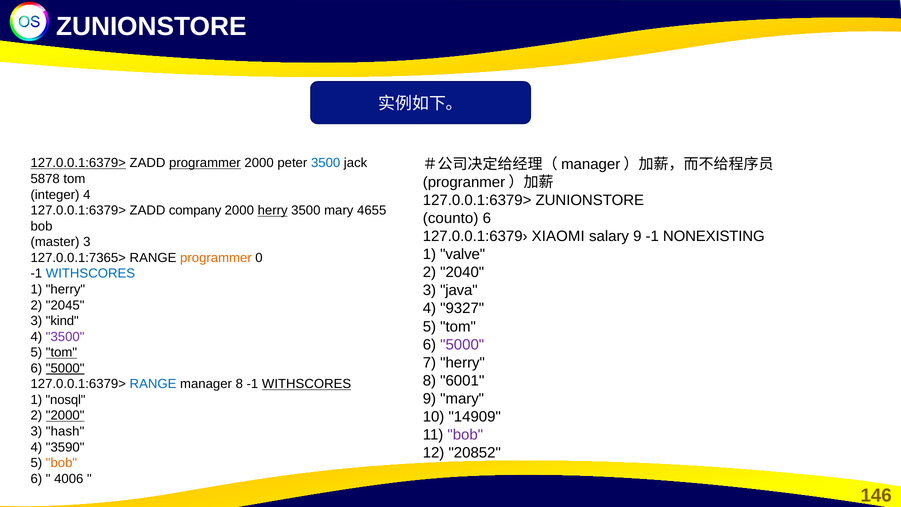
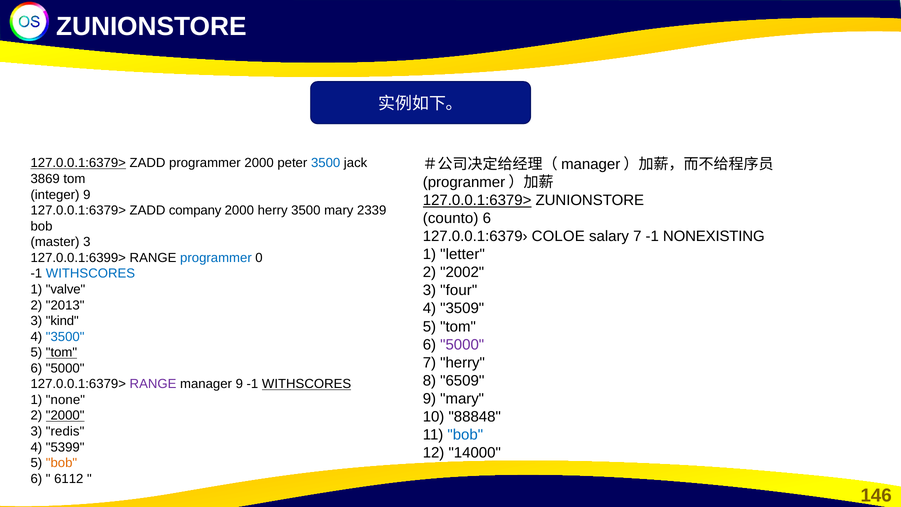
programmer at (205, 163) underline: present -> none
5878: 5878 -> 3869
integer 4: 4 -> 9
127.0.0.1:6379> at (477, 200) underline: none -> present
herry at (273, 210) underline: present -> none
4655: 4655 -> 2339
XIAOMI: XIAOMI -> COLOE
salary 9: 9 -> 7
valve: valve -> letter
127.0.0.1:7365>: 127.0.0.1:7365> -> 127.0.0.1:6399>
programmer at (216, 258) colour: orange -> blue
2040: 2040 -> 2002
1 herry: herry -> valve
java: java -> four
2045: 2045 -> 2013
9327: 9327 -> 3509
3500 at (65, 337) colour: purple -> blue
5000 at (65, 368) underline: present -> none
6001: 6001 -> 6509
RANGE at (153, 384) colour: blue -> purple
manager 8: 8 -> 9
nosql: nosql -> none
14909: 14909 -> 88848
hash: hash -> redis
bob at (465, 434) colour: purple -> blue
3590: 3590 -> 5399
20852: 20852 -> 14000
4006: 4006 -> 6112
